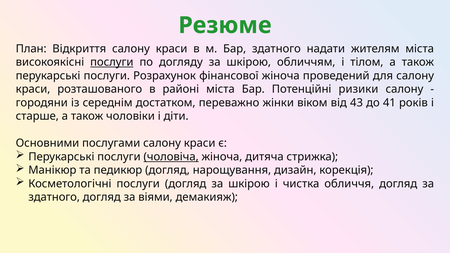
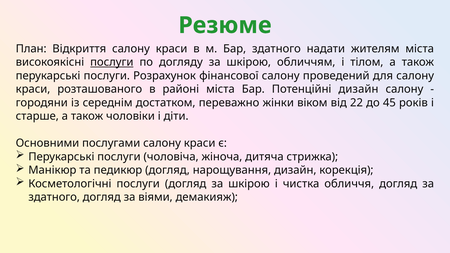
фінансової жіноча: жіноча -> салону
Потенційні ризики: ризики -> дизайн
43: 43 -> 22
41: 41 -> 45
чоловіча underline: present -> none
